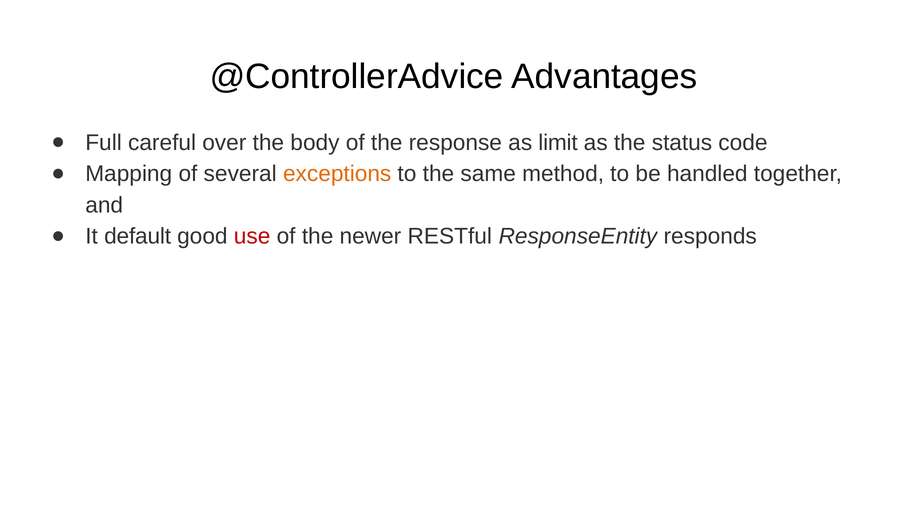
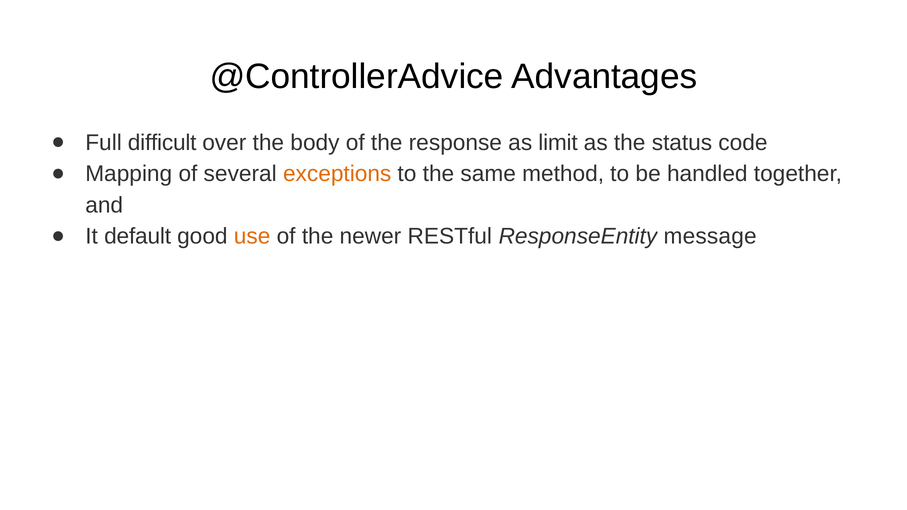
careful: careful -> difficult
use colour: red -> orange
responds: responds -> message
